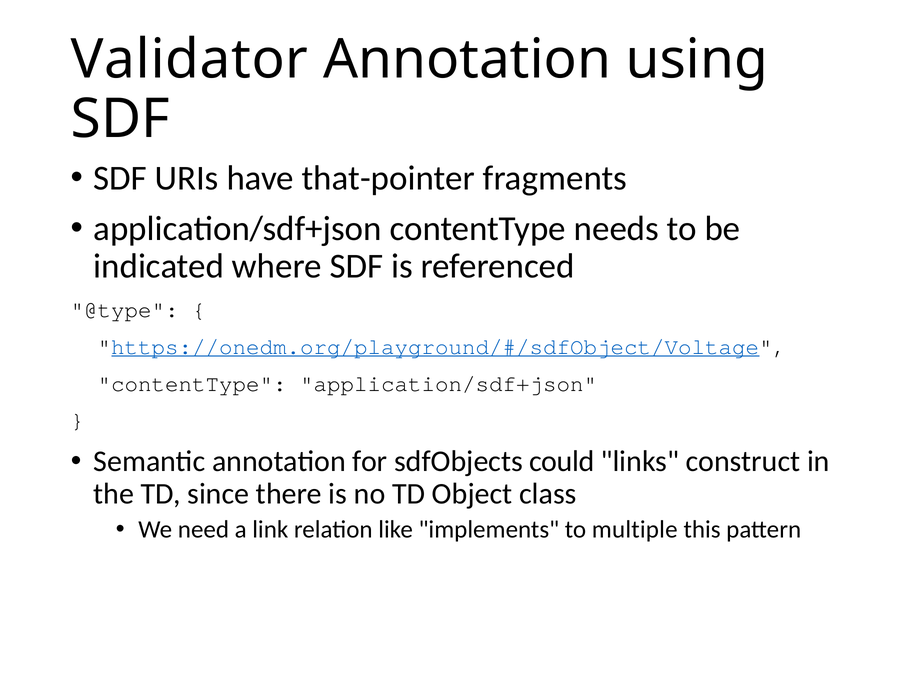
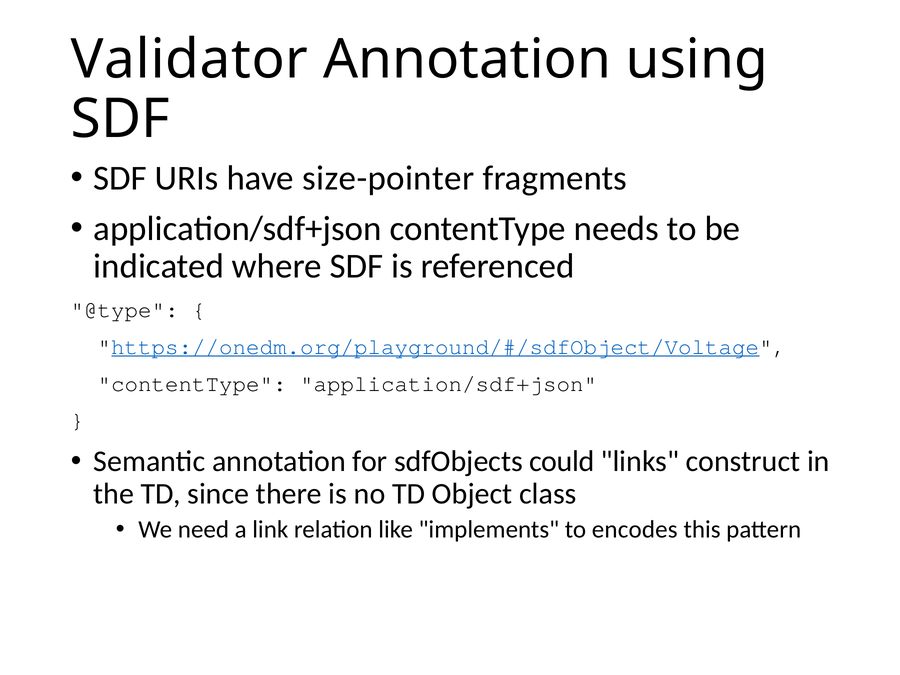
that-pointer: that-pointer -> size-pointer
multiple: multiple -> encodes
